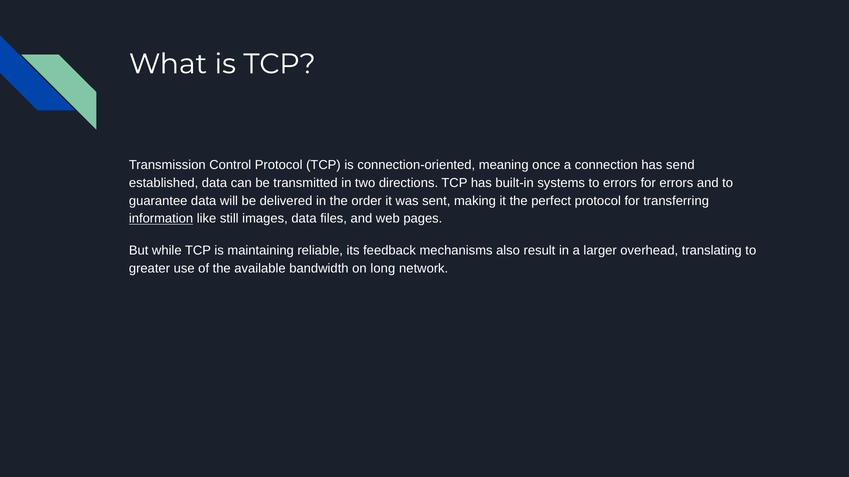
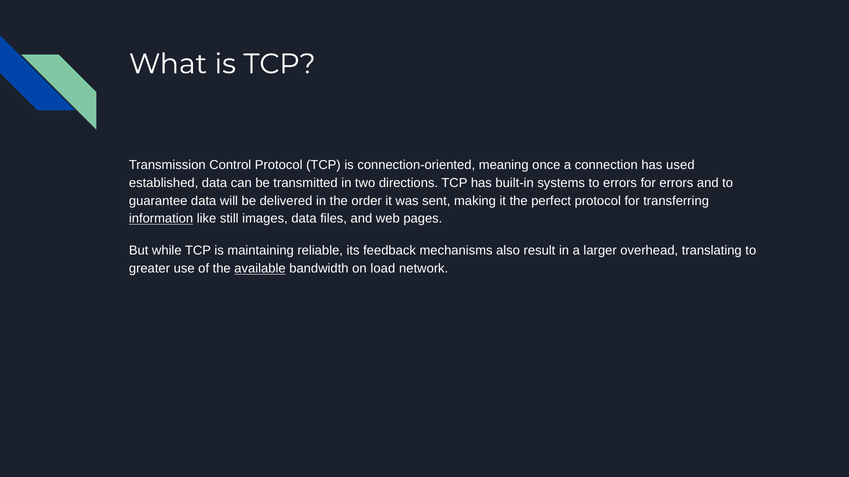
send: send -> used
available underline: none -> present
long: long -> load
